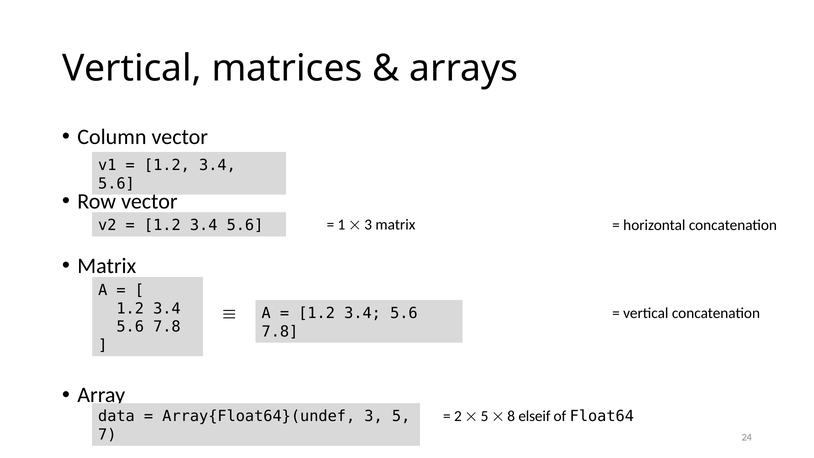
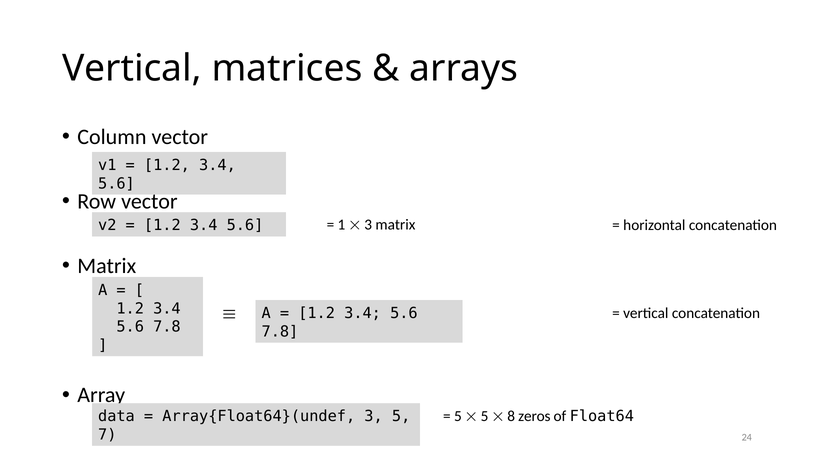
2 at (458, 416): 2 -> 5
elseif: elseif -> zeros
